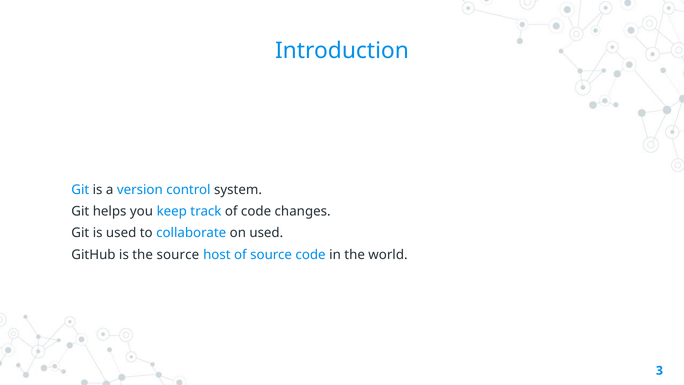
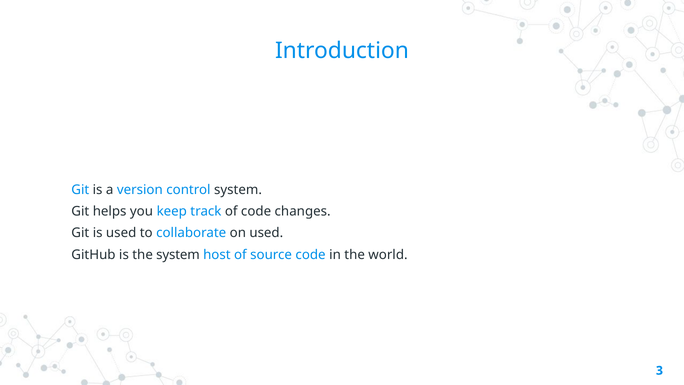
the source: source -> system
